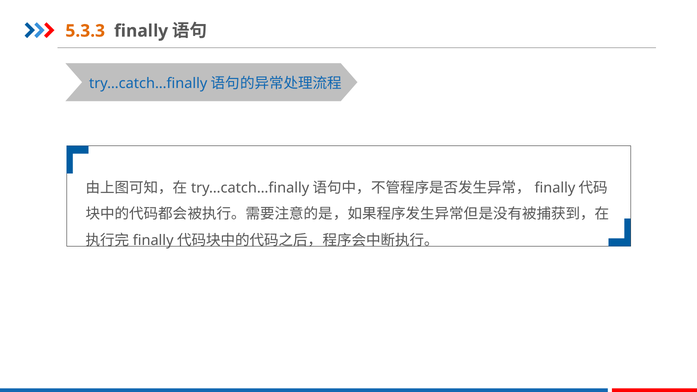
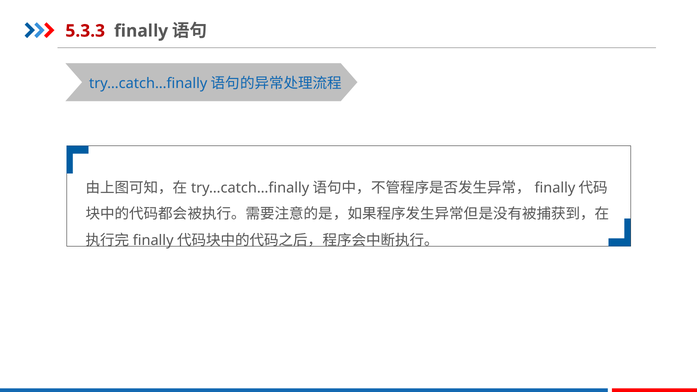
5.3.3 colour: orange -> red
